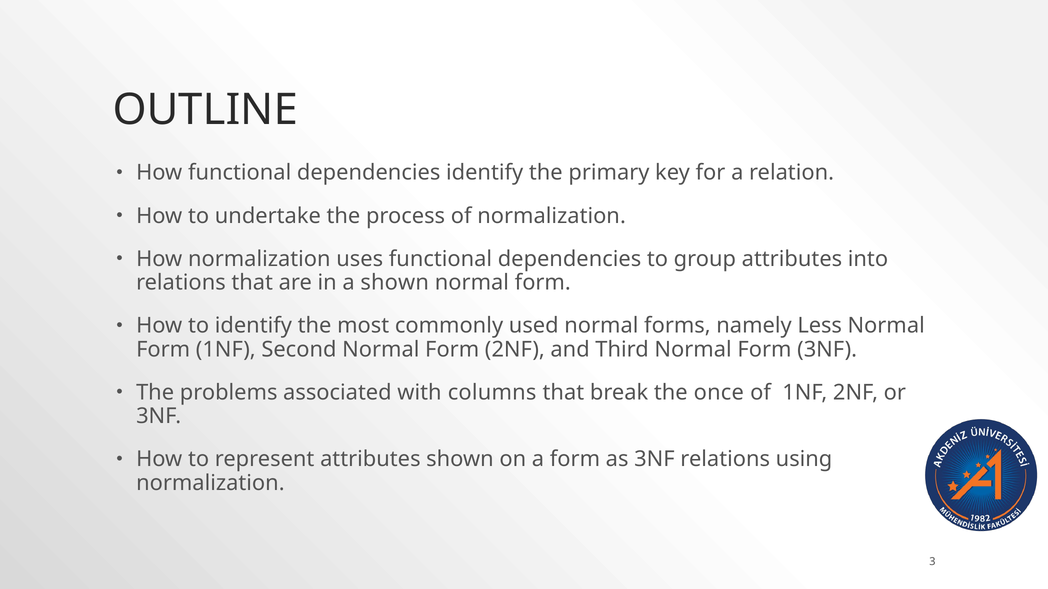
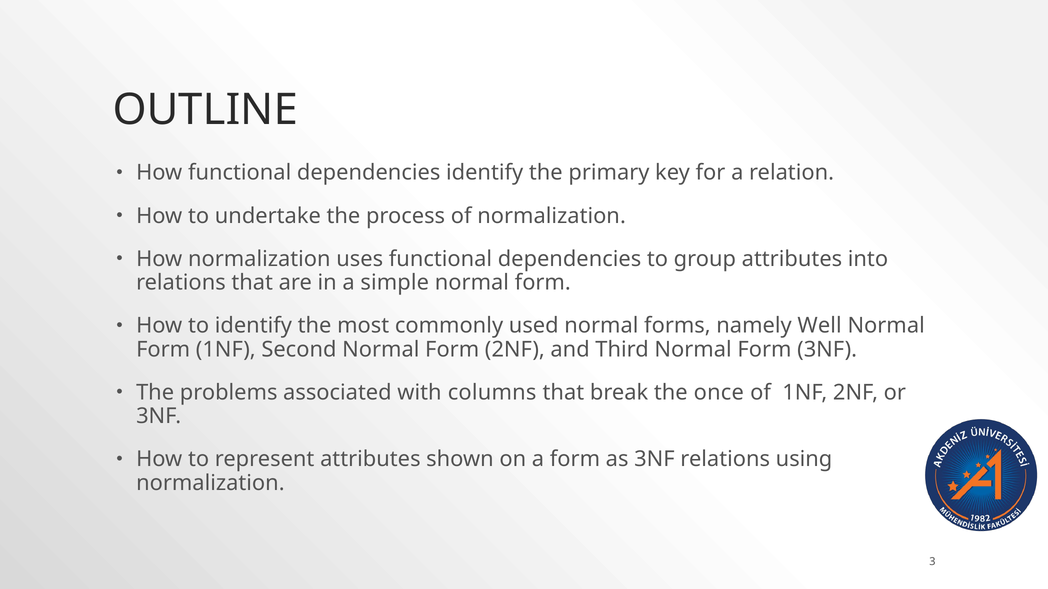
a shown: shown -> simple
Less: Less -> Well
